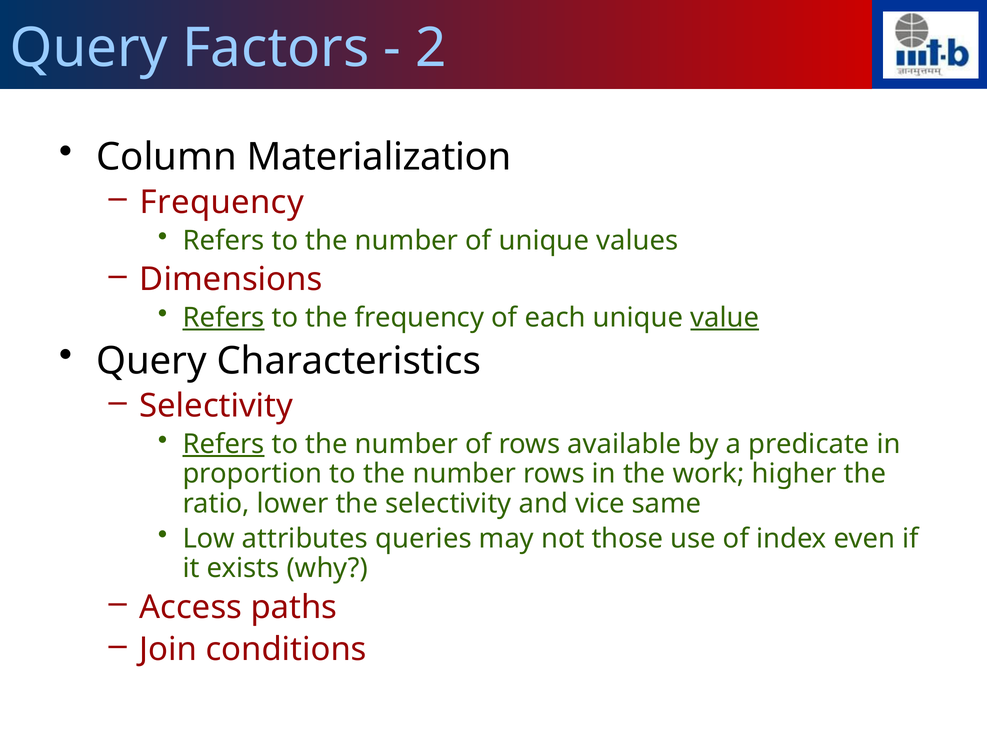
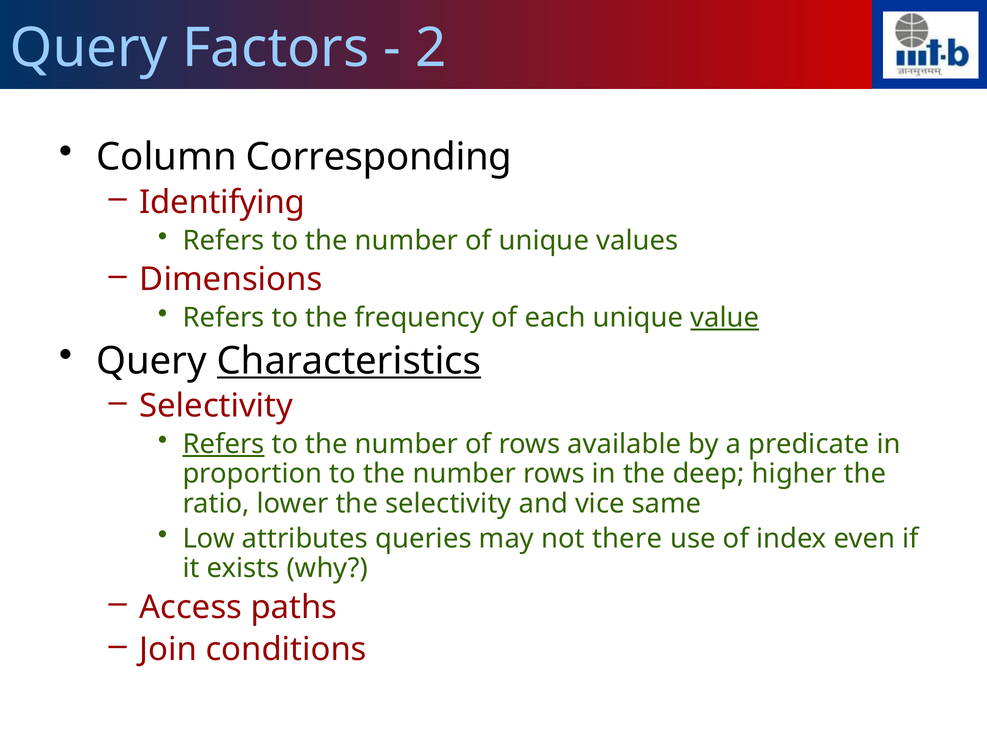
Materialization: Materialization -> Corresponding
Frequency at (222, 202): Frequency -> Identifying
Refers at (224, 317) underline: present -> none
Characteristics underline: none -> present
work: work -> deep
those: those -> there
